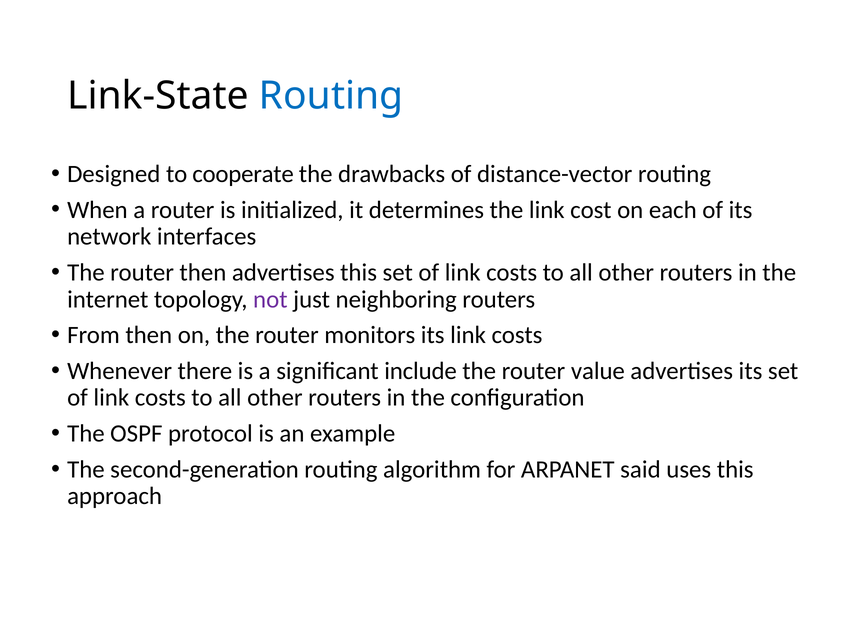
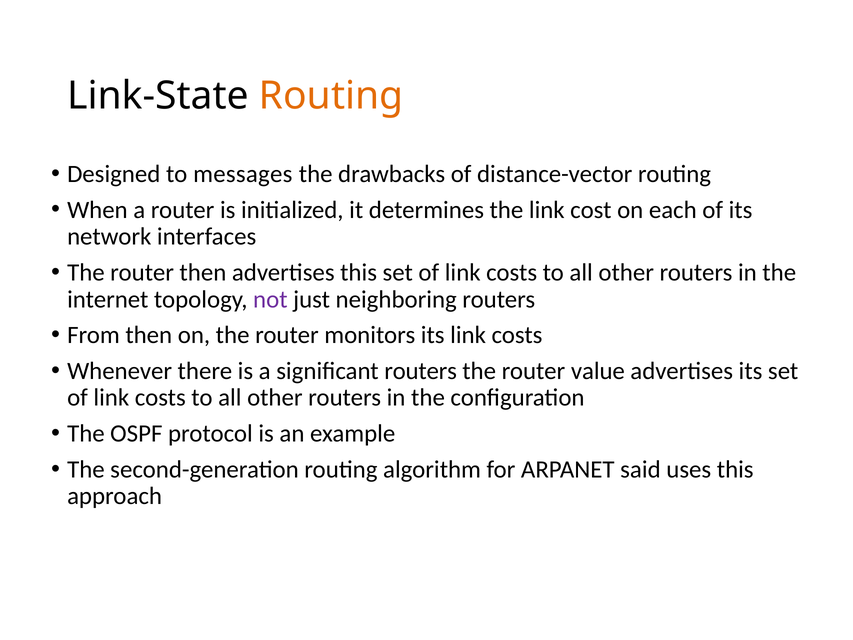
Routing at (331, 96) colour: blue -> orange
cooperate: cooperate -> messages
significant include: include -> routers
